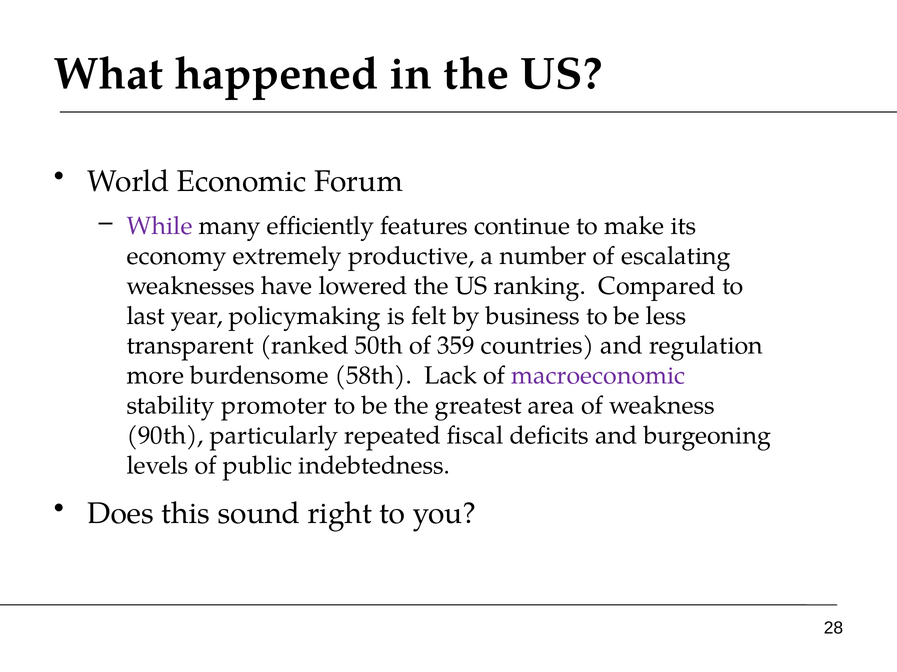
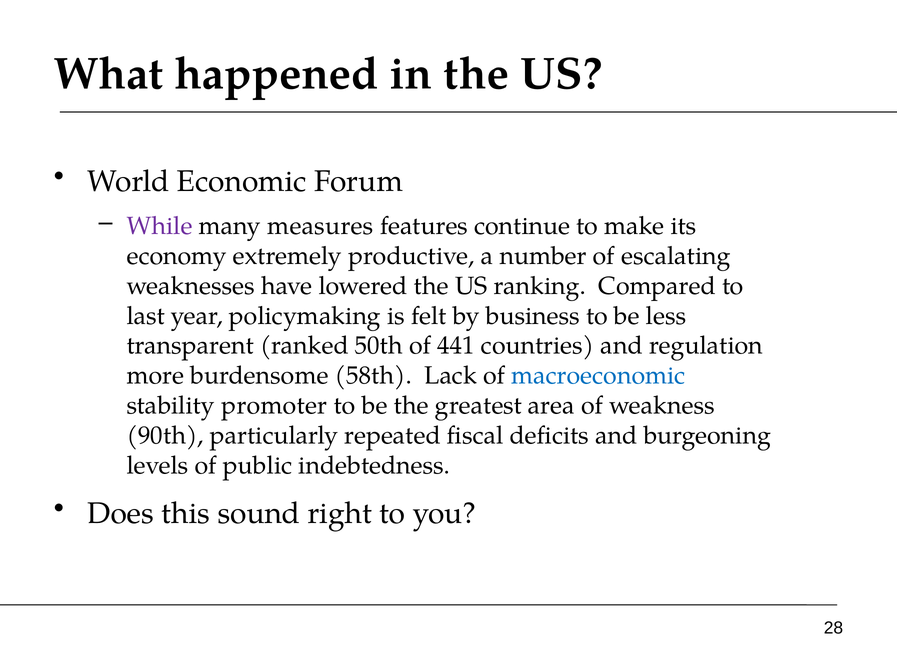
efficiently: efficiently -> measures
359: 359 -> 441
macroeconomic colour: purple -> blue
